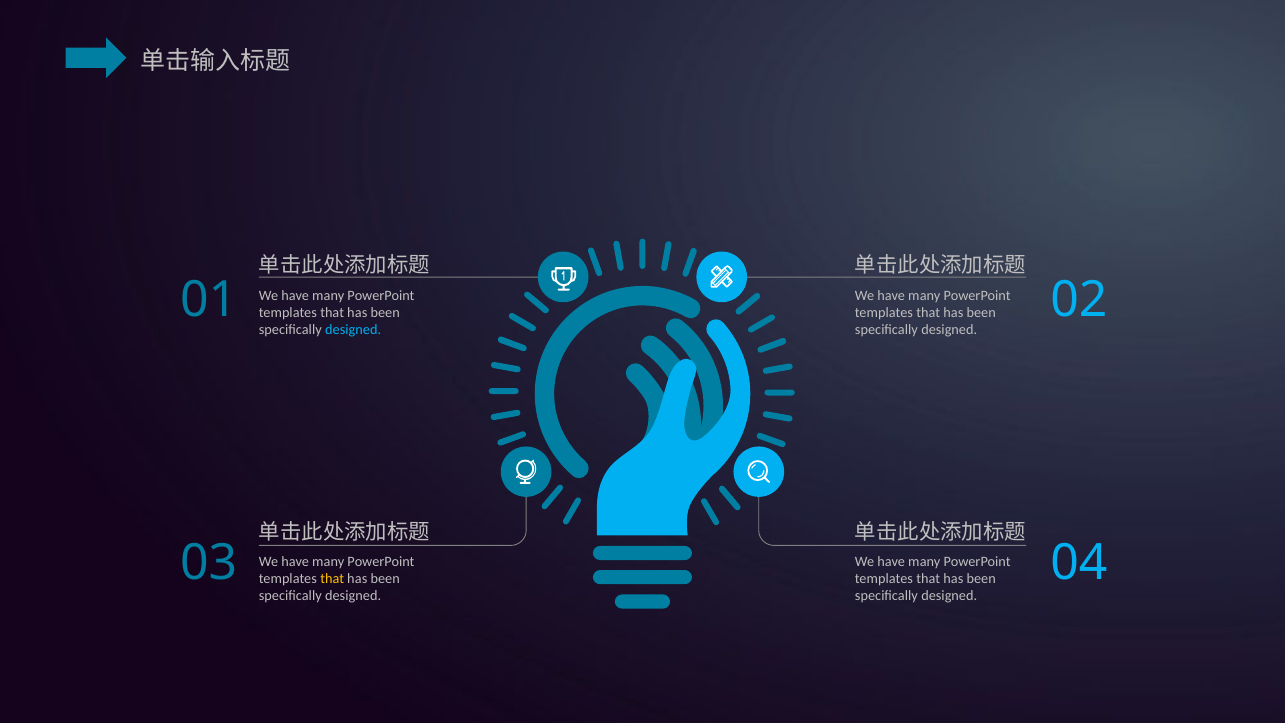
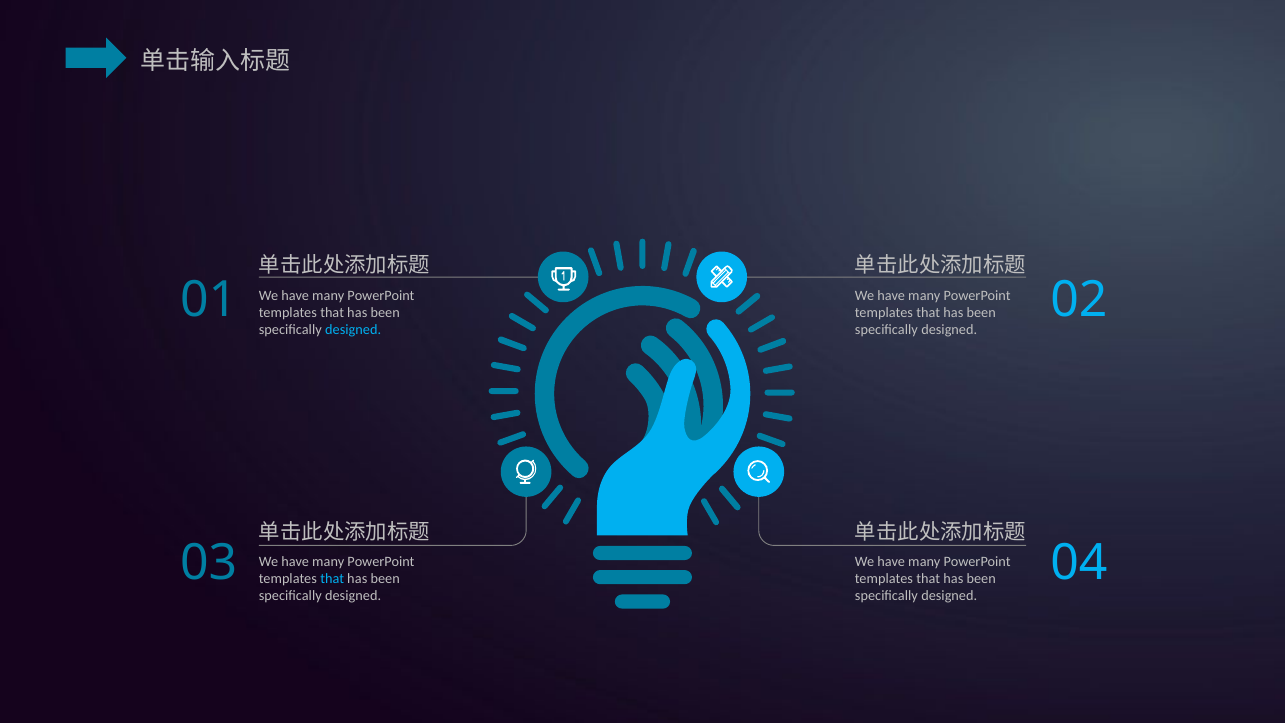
that at (332, 579) colour: yellow -> light blue
